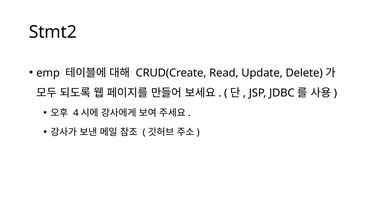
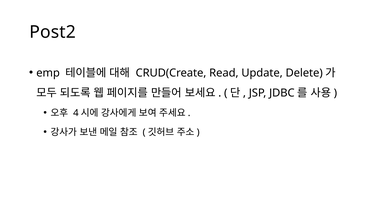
Stmt2: Stmt2 -> Post2
